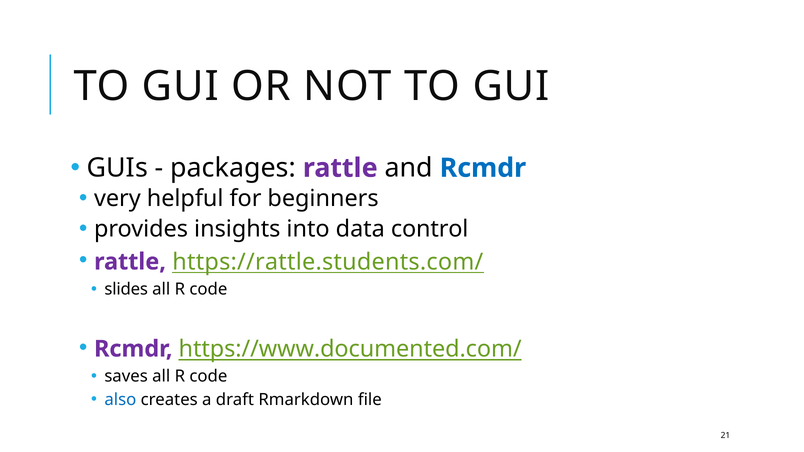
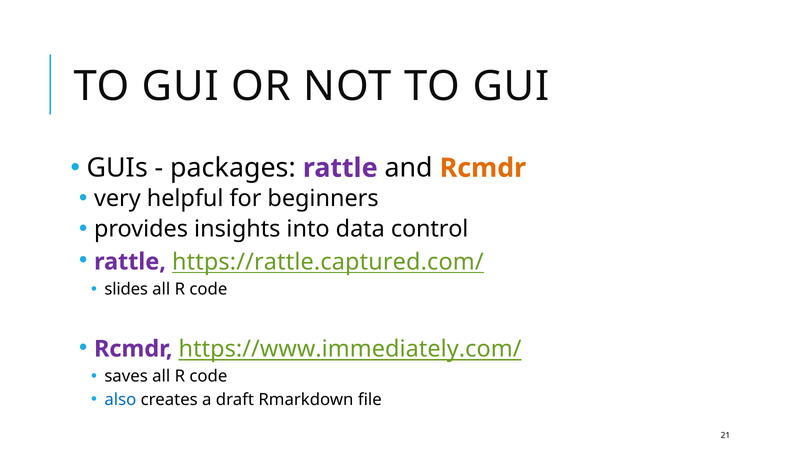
Rcmdr at (483, 168) colour: blue -> orange
https://rattle.students.com/: https://rattle.students.com/ -> https://rattle.captured.com/
https://www.documented.com/: https://www.documented.com/ -> https://www.immediately.com/
